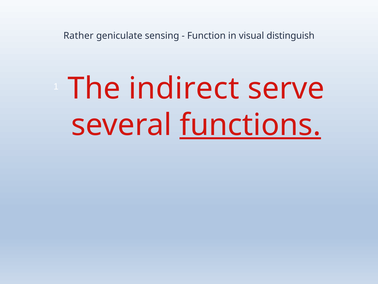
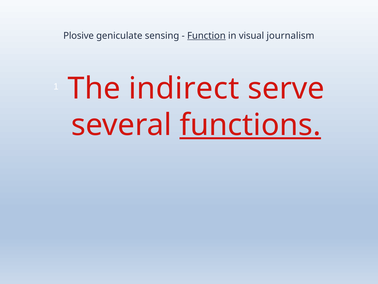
Rather: Rather -> Plosive
Function underline: none -> present
distinguish: distinguish -> journalism
